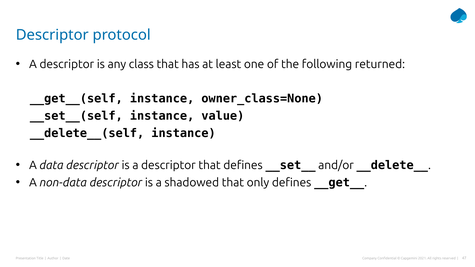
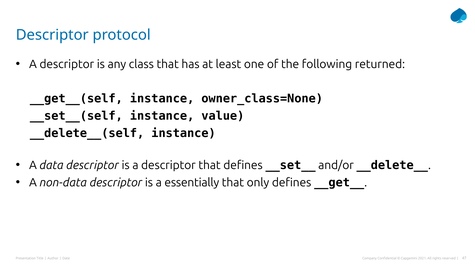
shadowed: shadowed -> essentially
